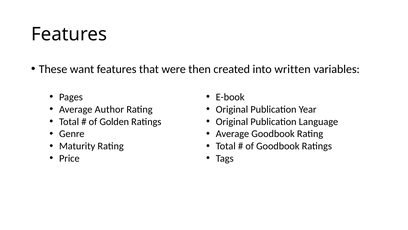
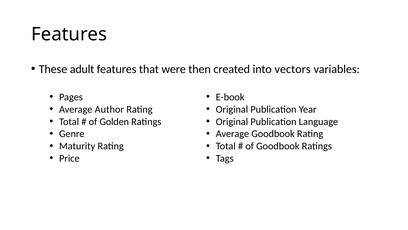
want: want -> adult
written: written -> vectors
